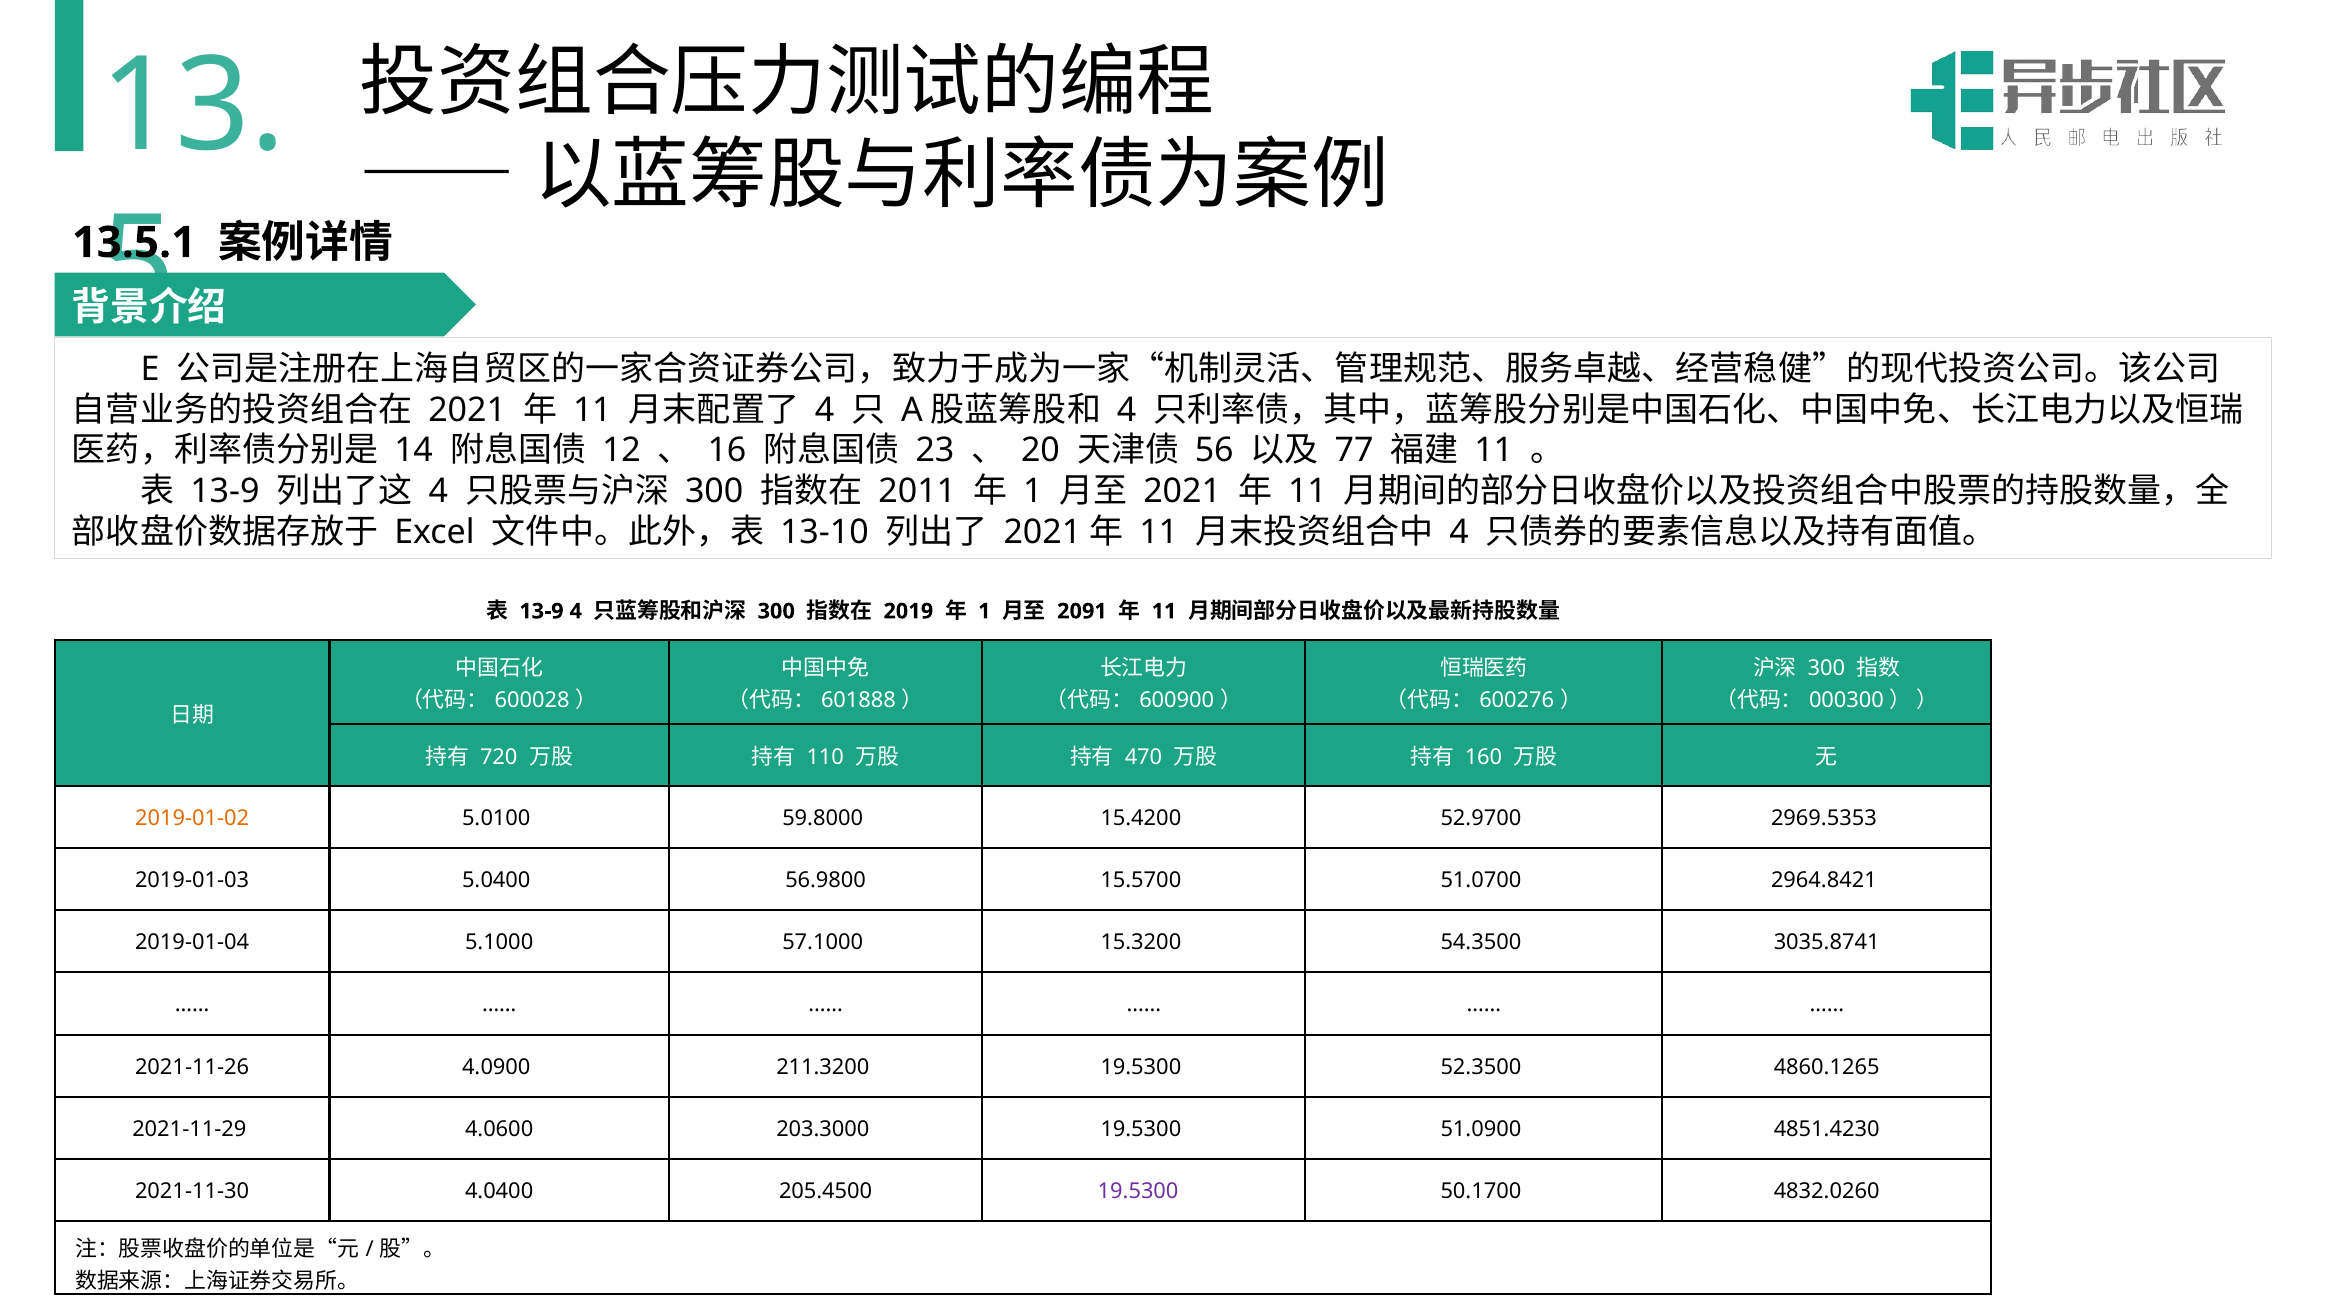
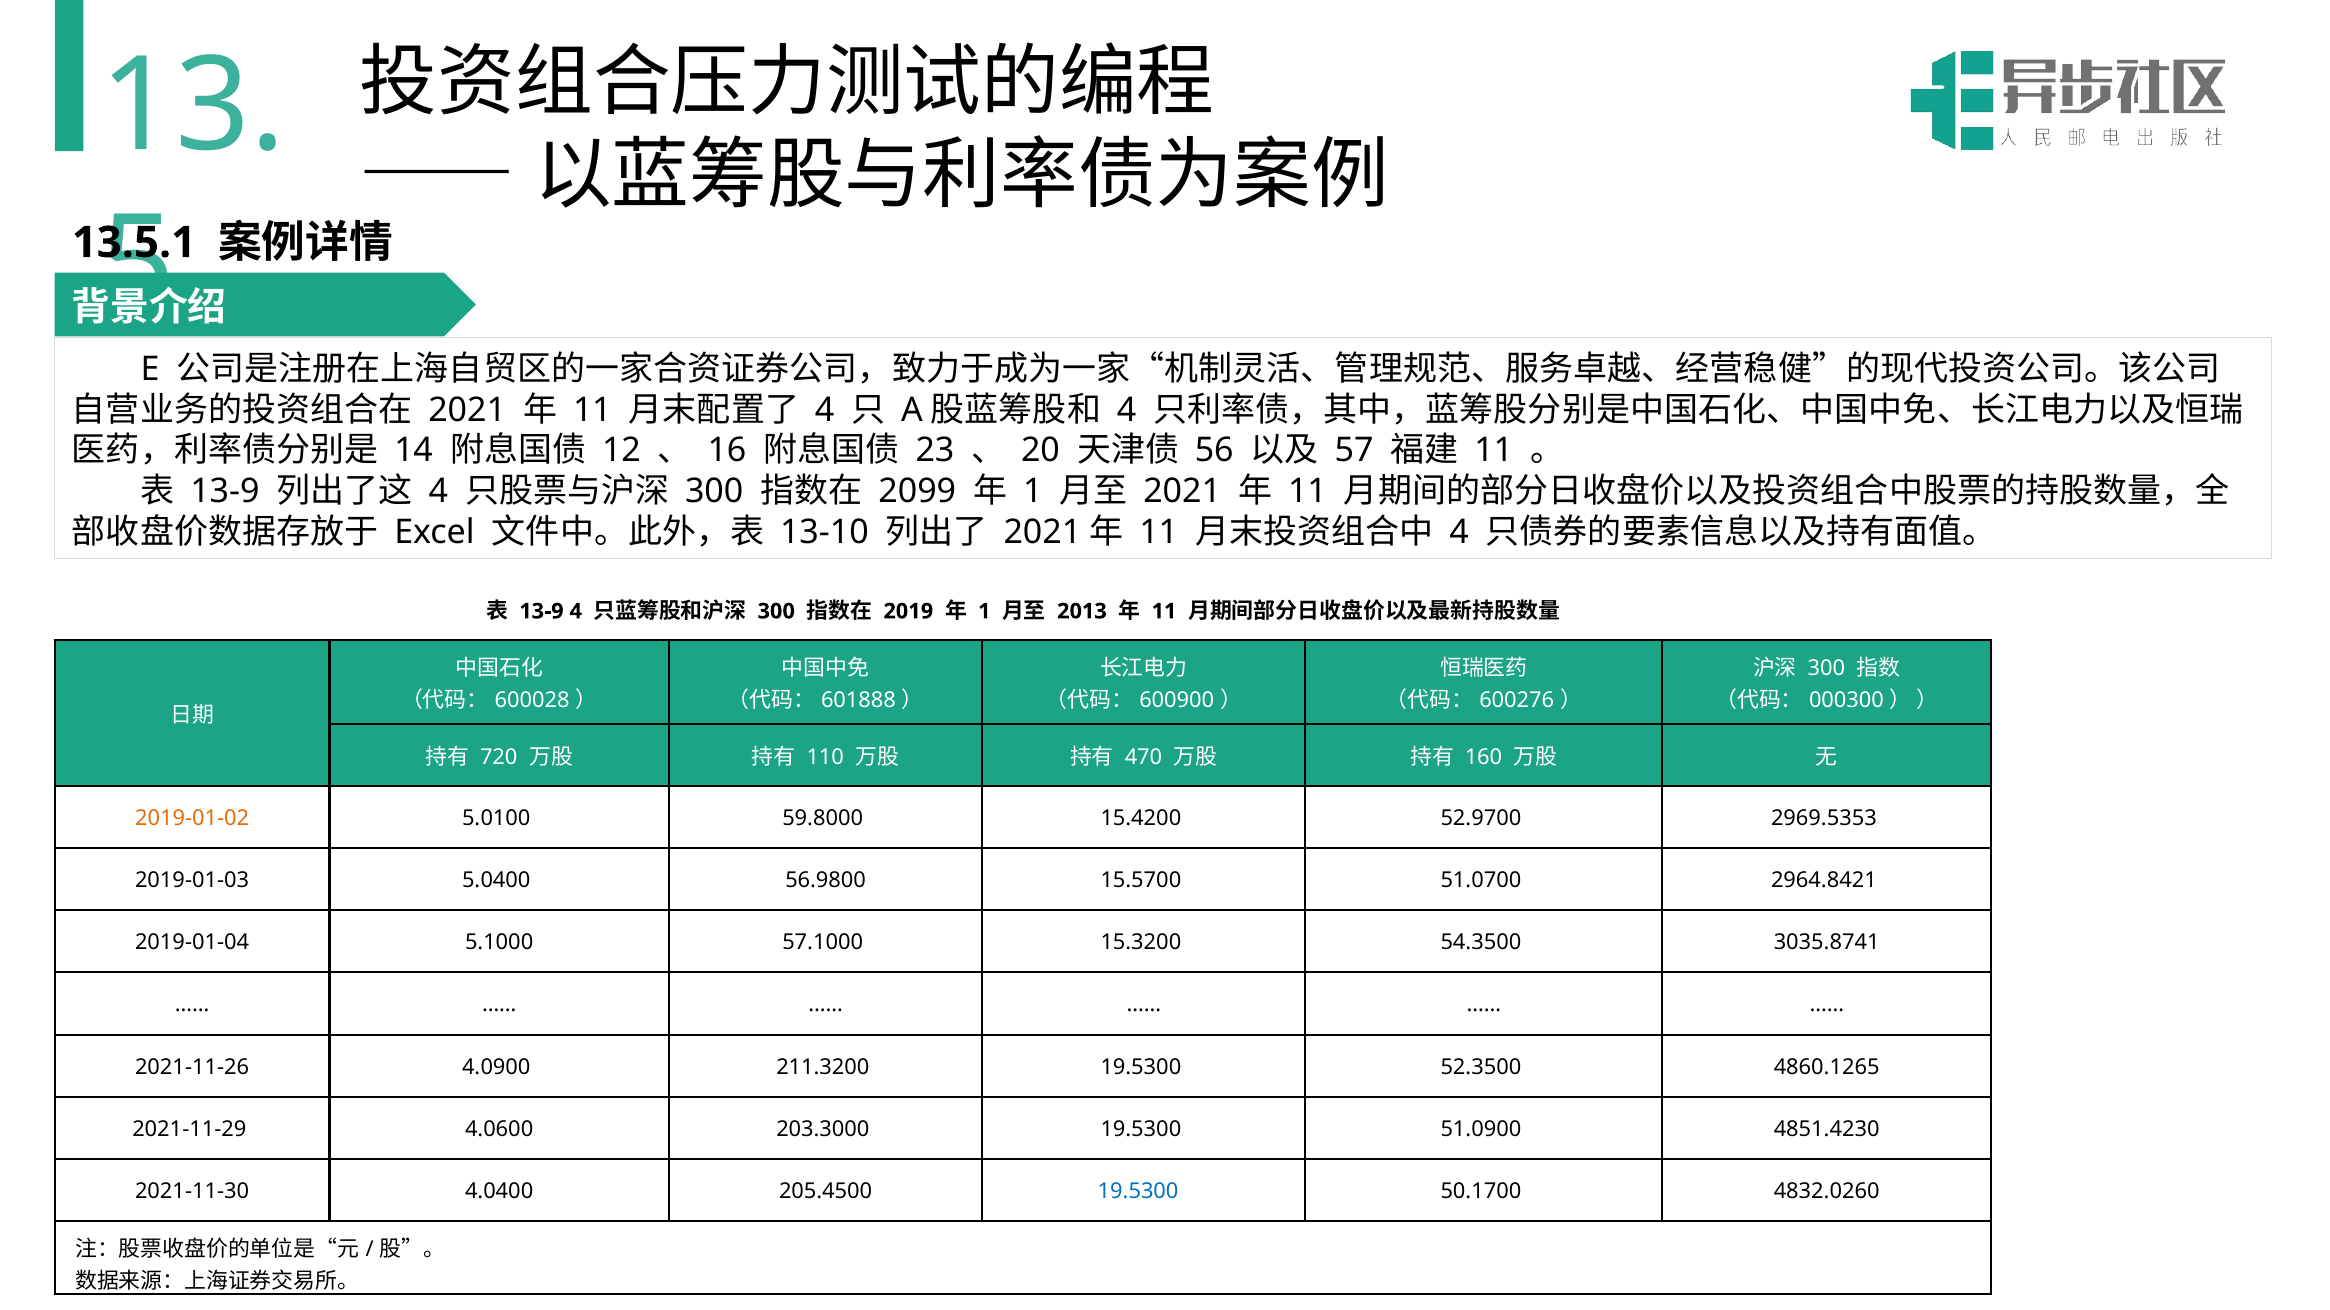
77: 77 -> 57
2011: 2011 -> 2099
2091: 2091 -> 2013
19.5300 at (1138, 1192) colour: purple -> blue
